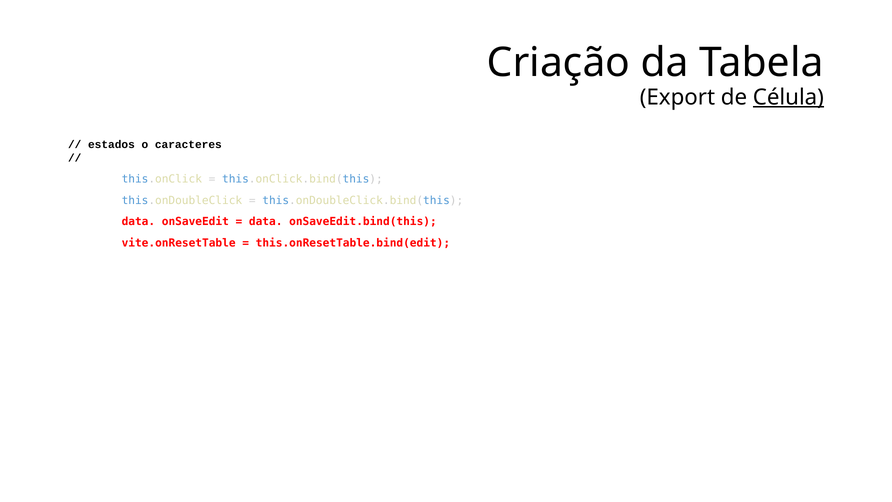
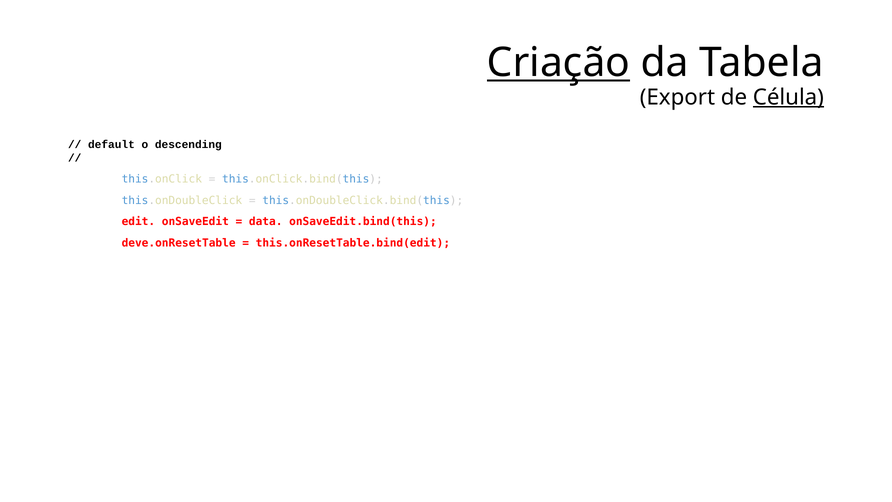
Criação underline: none -> present
estados: estados -> default
caracteres: caracteres -> descending
data at (138, 222): data -> edit
vite.onResetTable: vite.onResetTable -> deve.onResetTable
